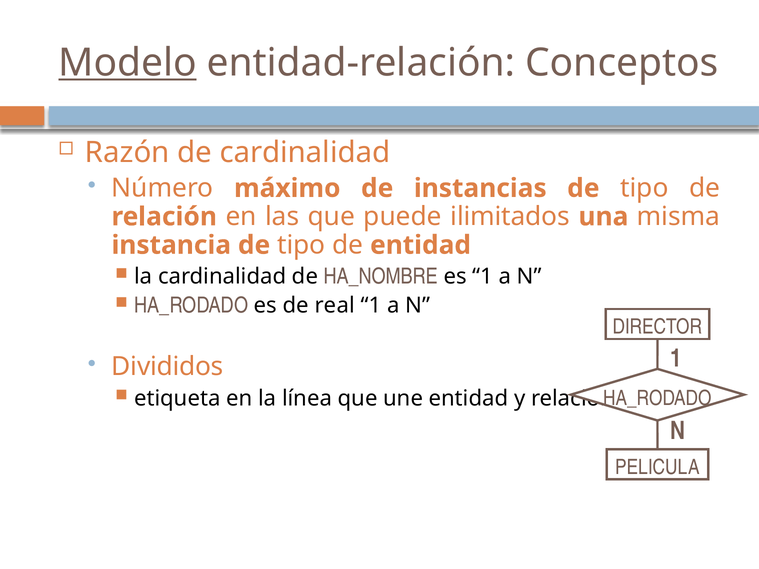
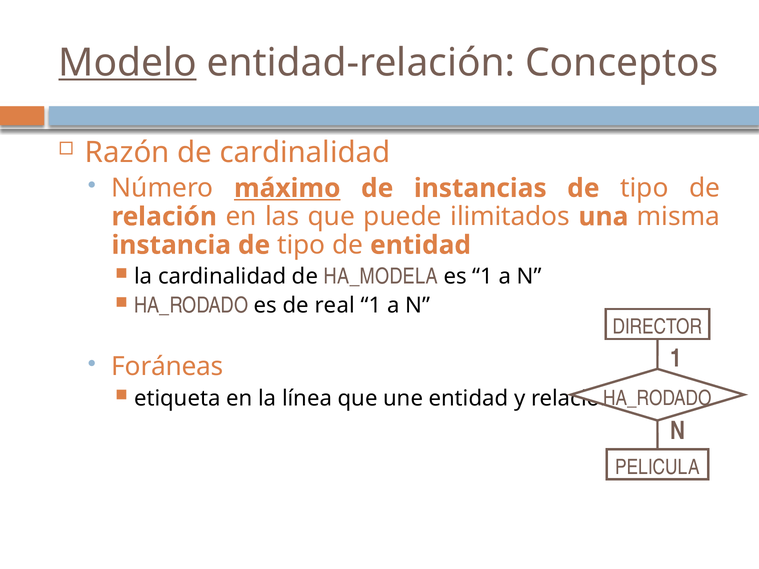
máximo underline: none -> present
HA_NOMBRE: HA_NOMBRE -> HA_MODELA
Divididos: Divididos -> Foráneas
